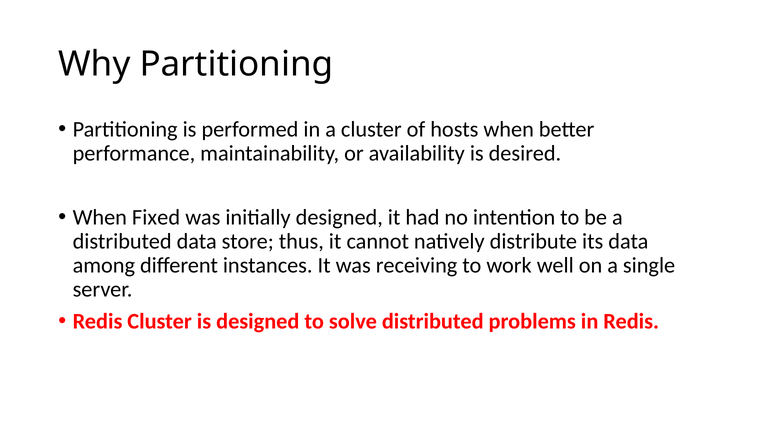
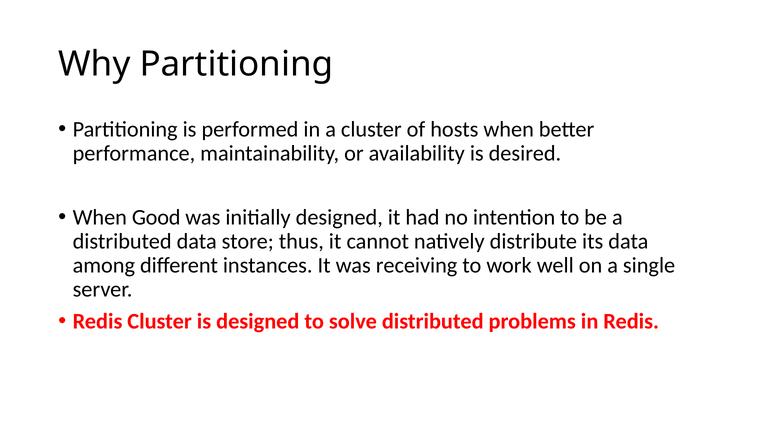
Fixed: Fixed -> Good
